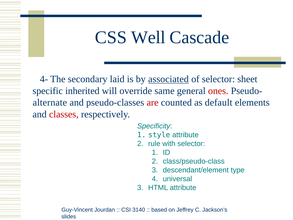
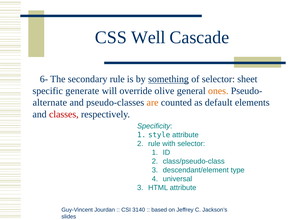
4-: 4- -> 6-
secondary laid: laid -> rule
associated: associated -> something
inherited: inherited -> generate
same: same -> olive
ones colour: red -> orange
are colour: red -> orange
